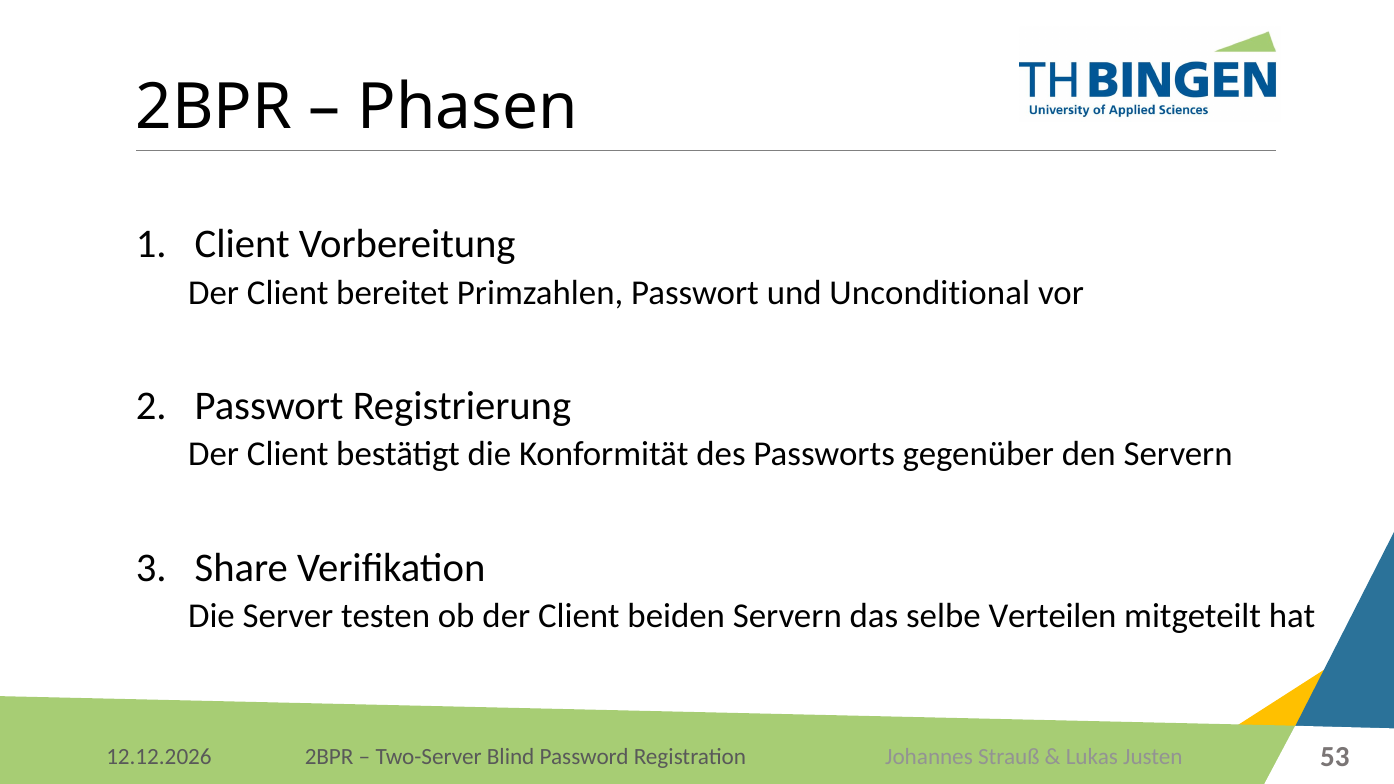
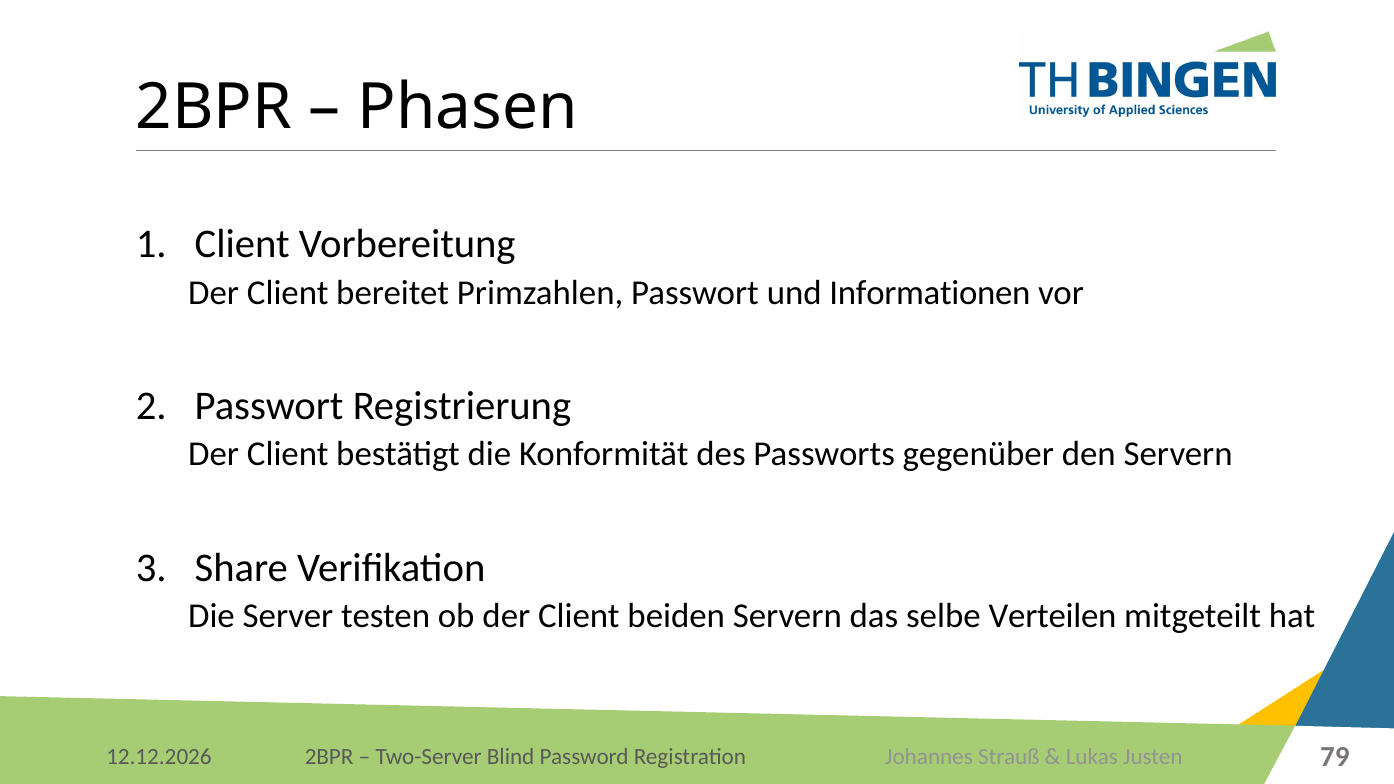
Unconditional: Unconditional -> Informationen
53: 53 -> 79
